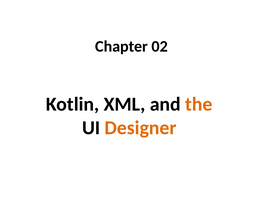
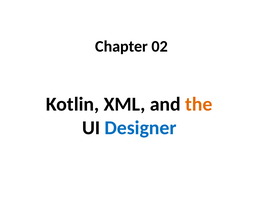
Designer colour: orange -> blue
